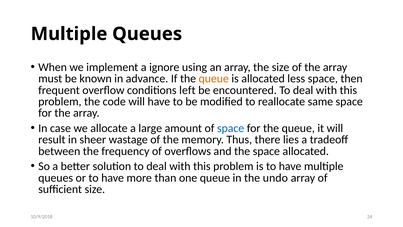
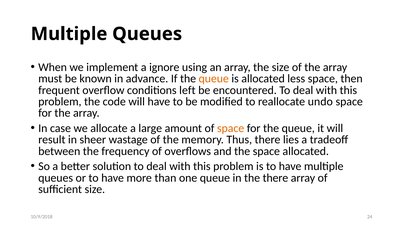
same: same -> undo
space at (231, 128) colour: blue -> orange
the undo: undo -> there
